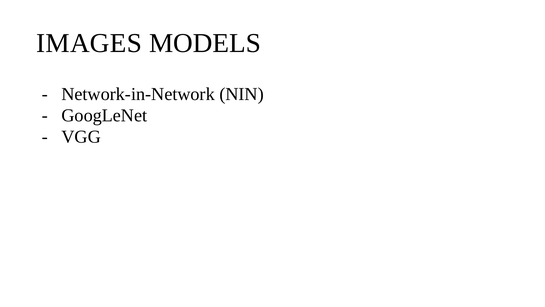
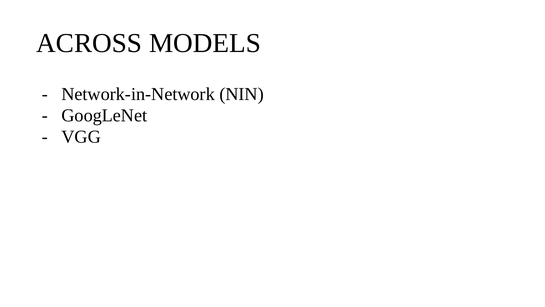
IMAGES: IMAGES -> ACROSS
